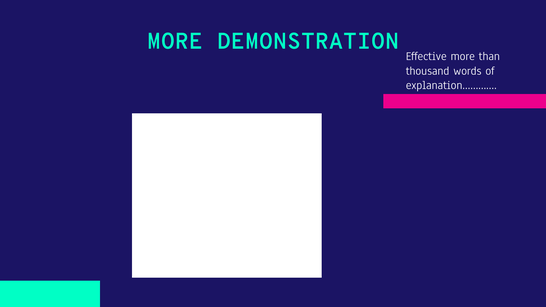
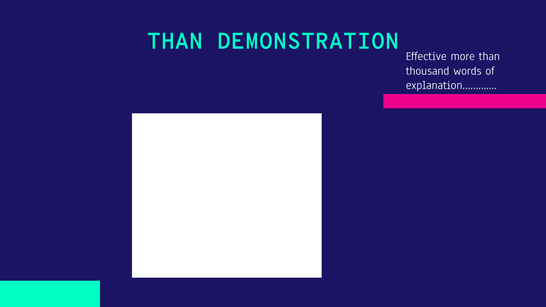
MORE at (175, 41): MORE -> THAN
